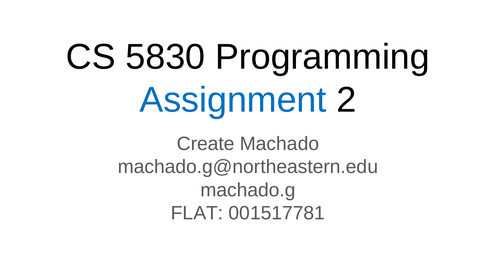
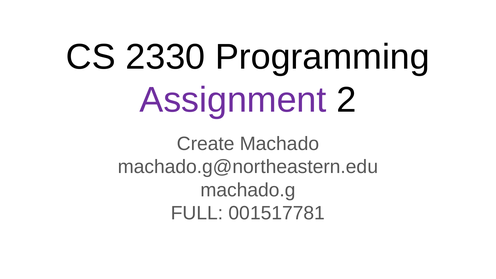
5830: 5830 -> 2330
Assignment colour: blue -> purple
FLAT: FLAT -> FULL
